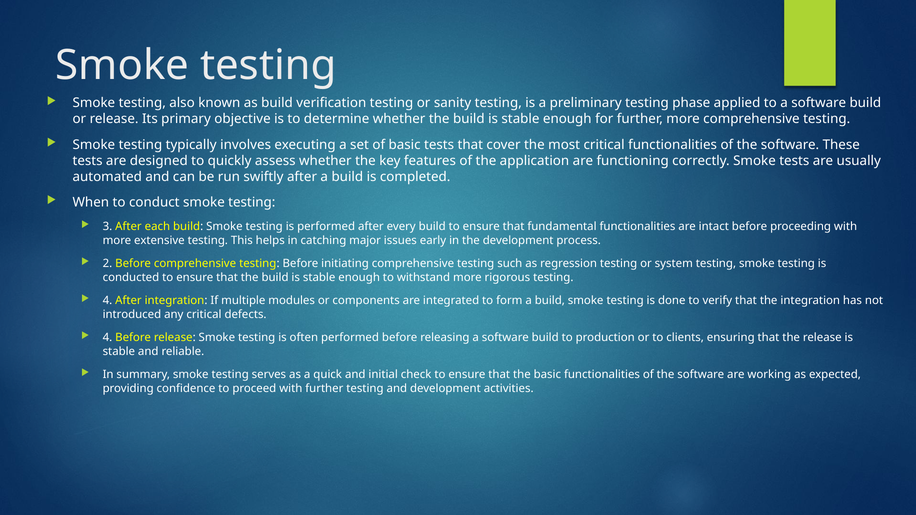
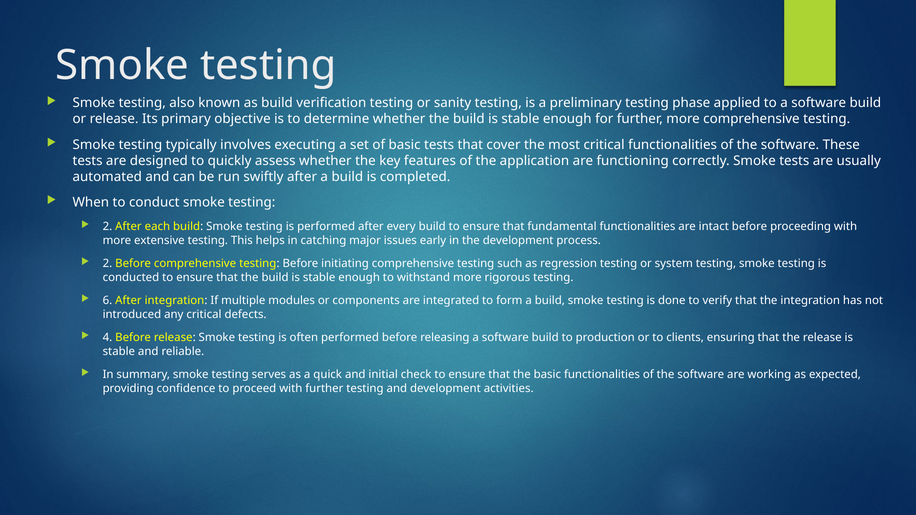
3 at (107, 227): 3 -> 2
4 at (107, 301): 4 -> 6
